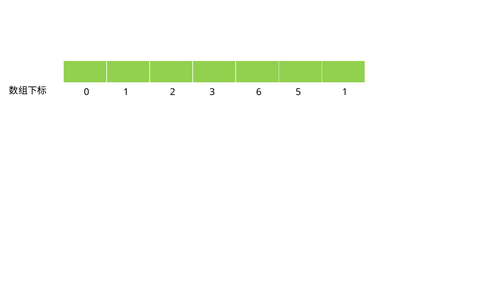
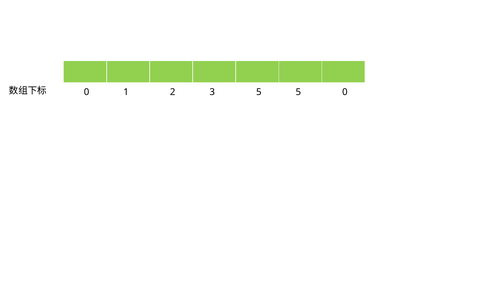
3 6: 6 -> 5
5 1: 1 -> 0
